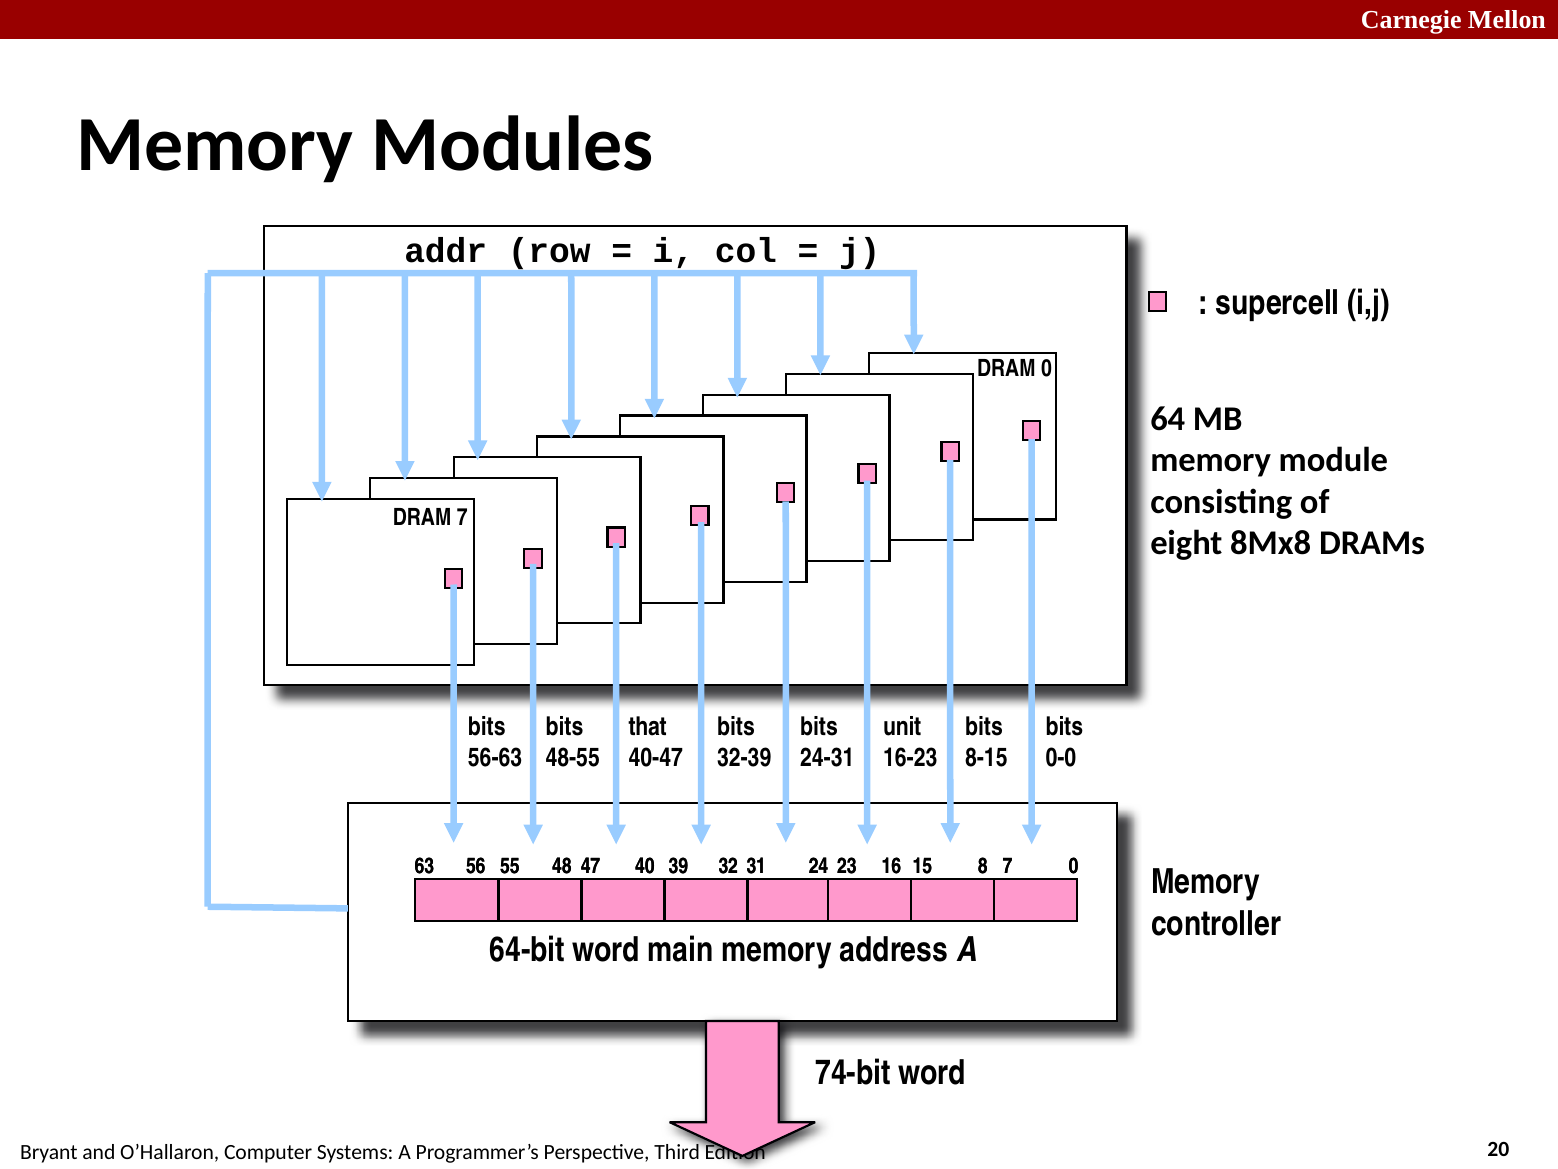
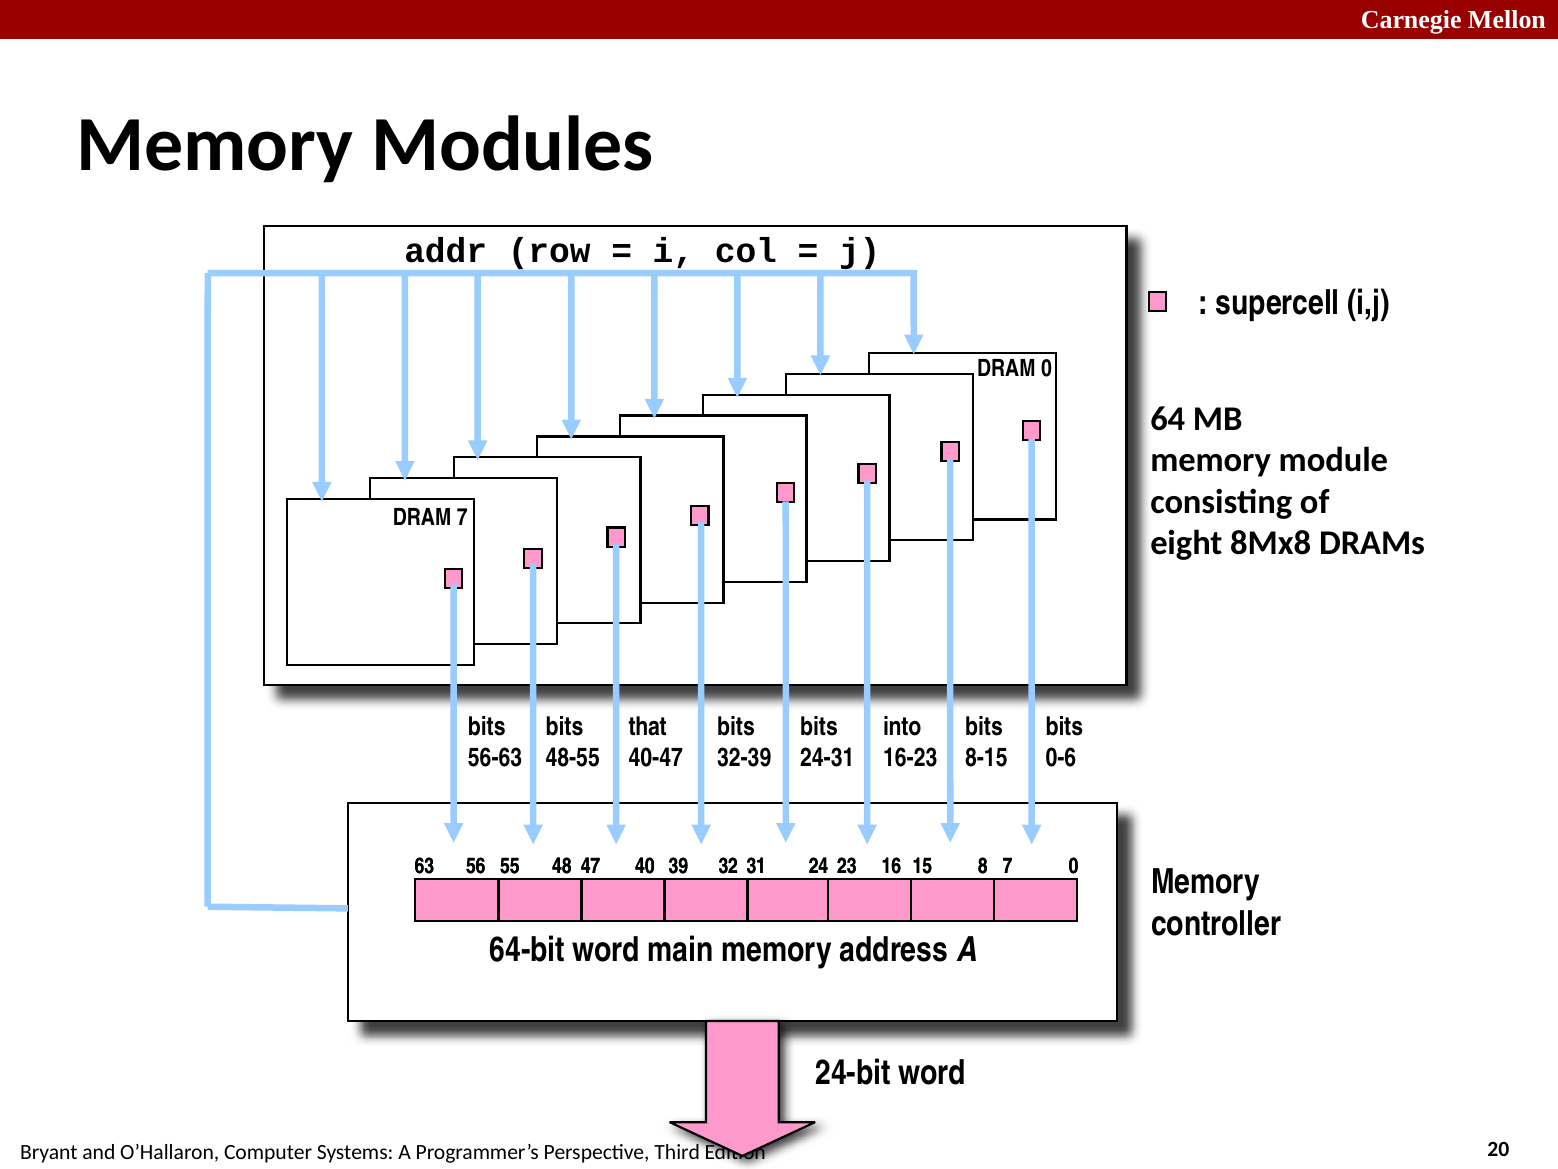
unit: unit -> into
0-0: 0-0 -> 0-6
74-bit: 74-bit -> 24-bit
